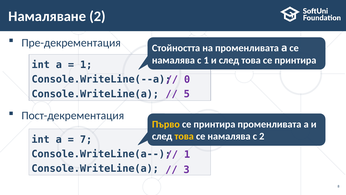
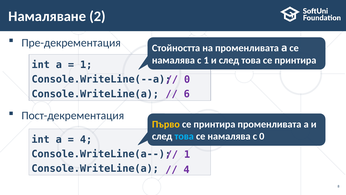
5: 5 -> 6
това at (184, 136) colour: yellow -> light blue
с 2: 2 -> 0
7 at (86, 139): 7 -> 4
3 at (187, 170): 3 -> 4
